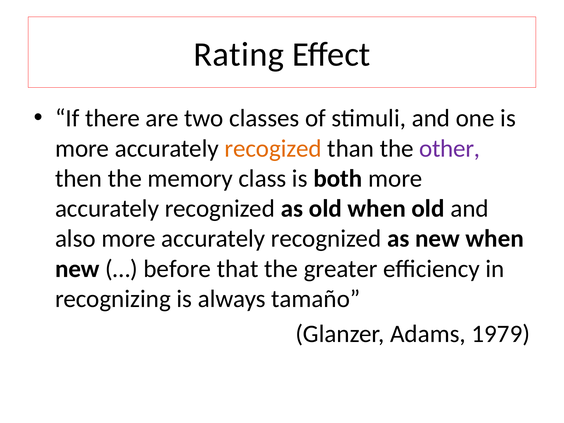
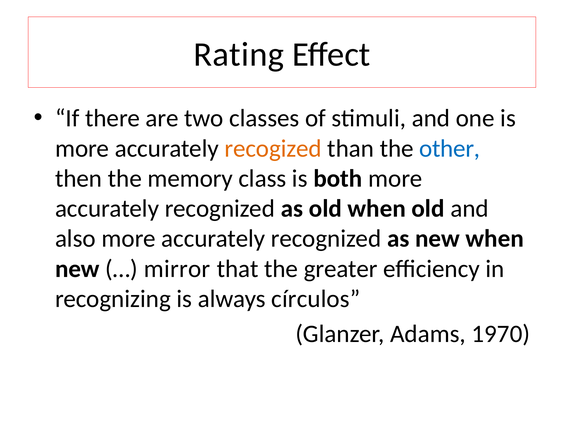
other colour: purple -> blue
before: before -> mirror
tamaño: tamaño -> círculos
1979: 1979 -> 1970
